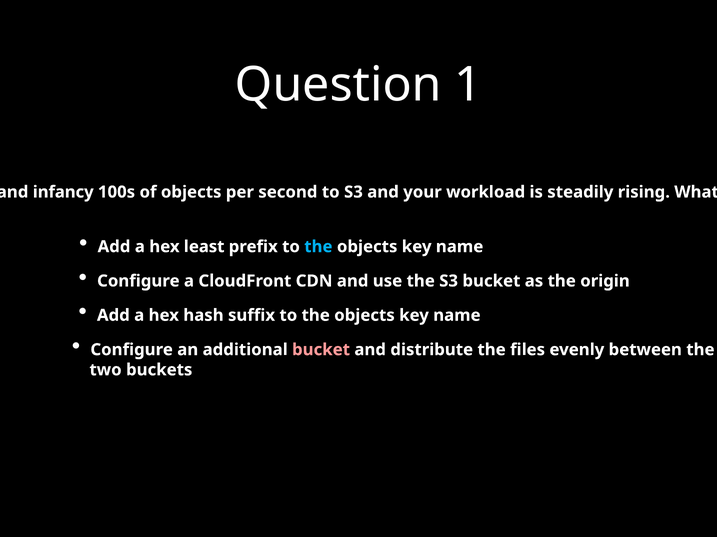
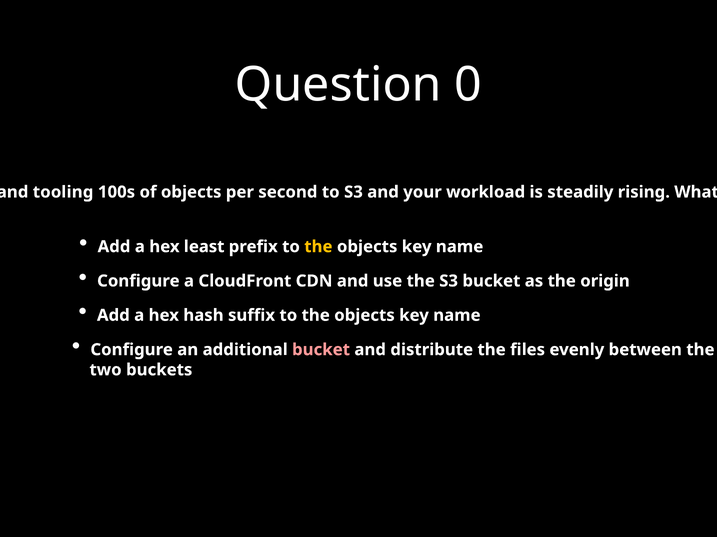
1: 1 -> 0
infancy: infancy -> tooling
the at (318, 247) colour: light blue -> yellow
